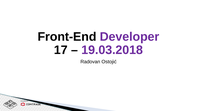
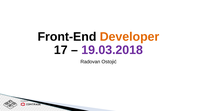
Developer colour: purple -> orange
